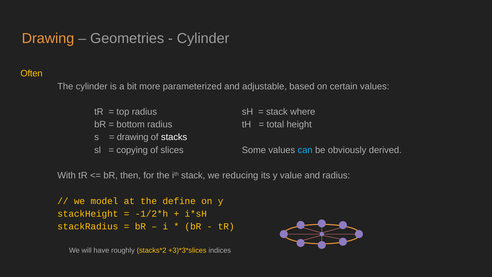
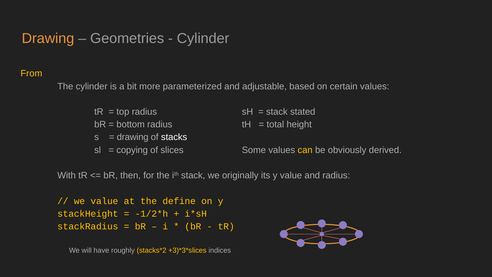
Often: Often -> From
where: where -> stated
can colour: light blue -> yellow
reducing: reducing -> originally
we model: model -> value
